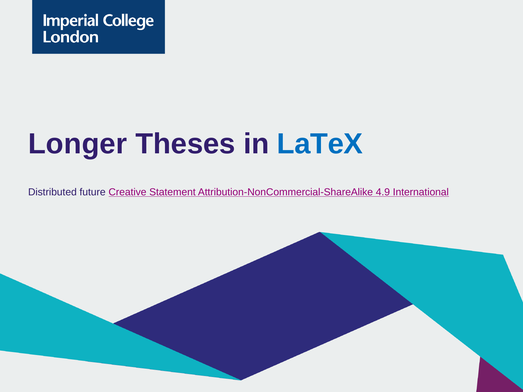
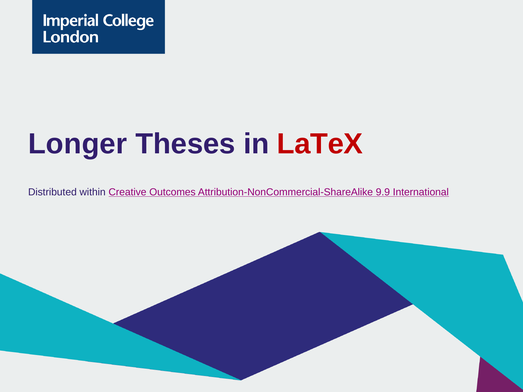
LaTeX colour: blue -> red
future: future -> within
Statement: Statement -> Outcomes
4.9: 4.9 -> 9.9
